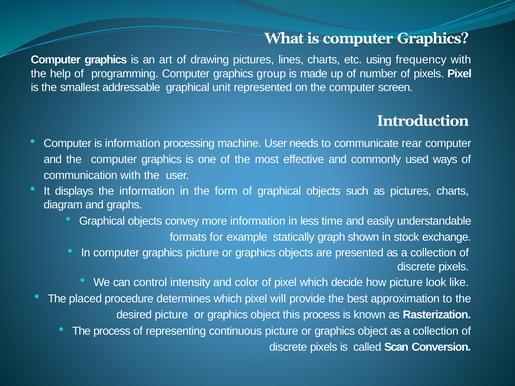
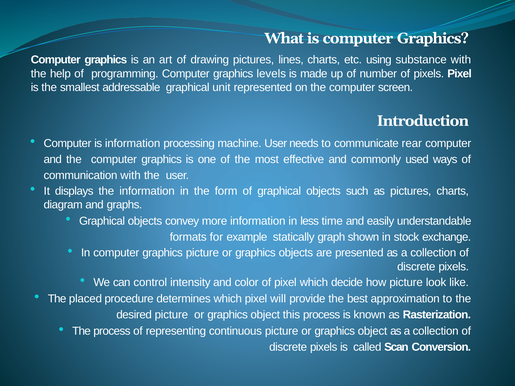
frequency: frequency -> substance
group: group -> levels
